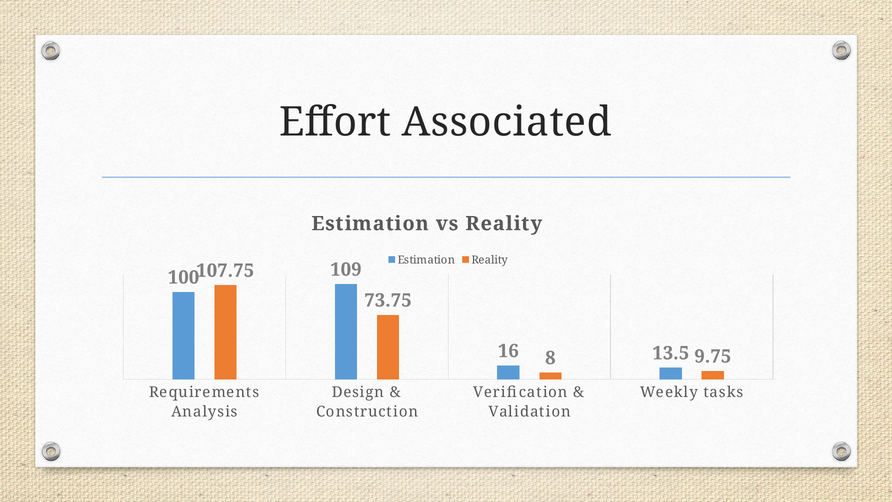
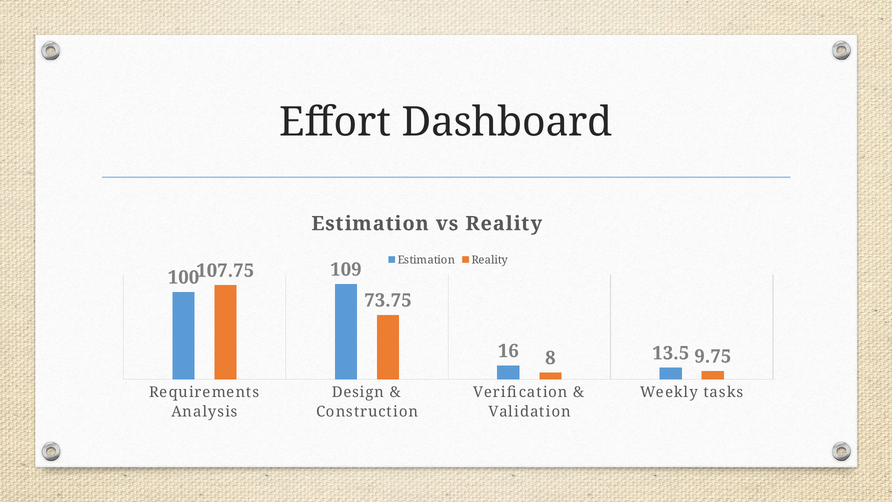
Associated: Associated -> Dashboard
